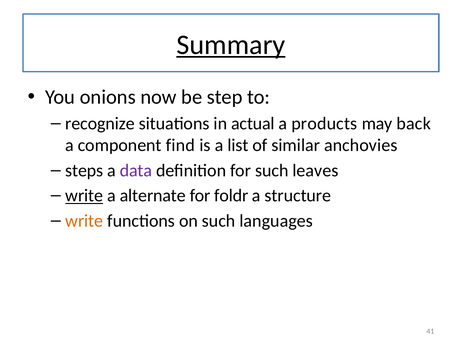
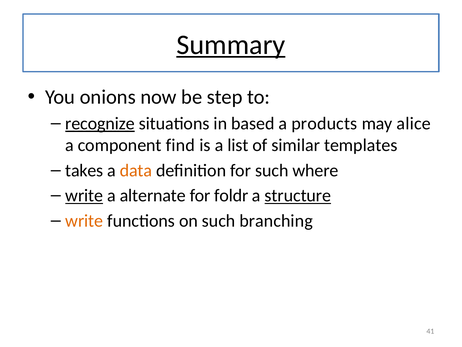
recognize underline: none -> present
actual: actual -> based
back: back -> alice
anchovies: anchovies -> templates
steps: steps -> takes
data colour: purple -> orange
leaves: leaves -> where
structure underline: none -> present
languages: languages -> branching
